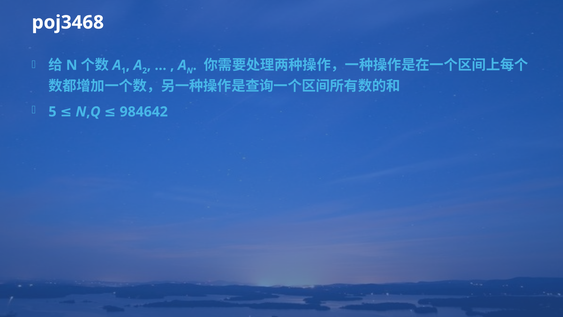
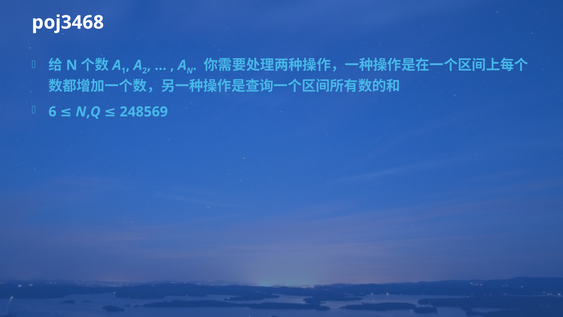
5: 5 -> 6
984642: 984642 -> 248569
